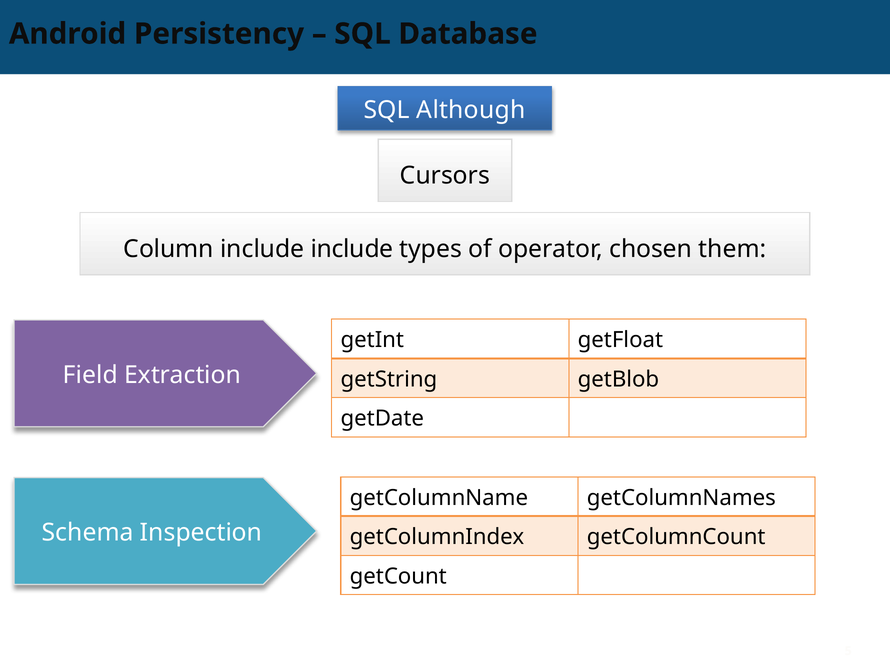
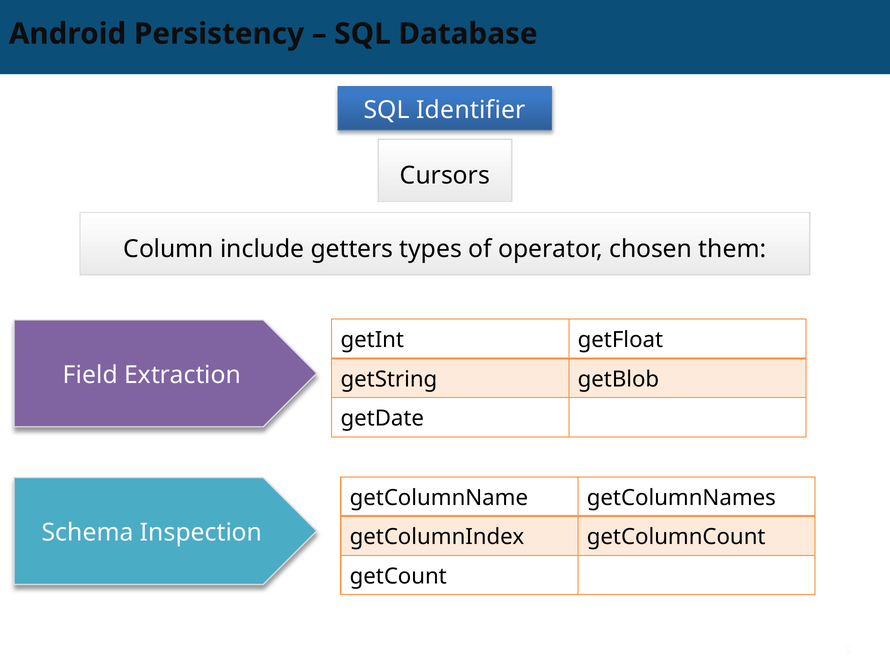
Although: Although -> Identifier
include include: include -> getters
